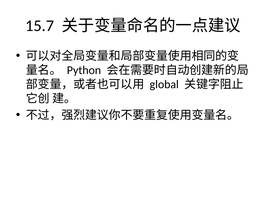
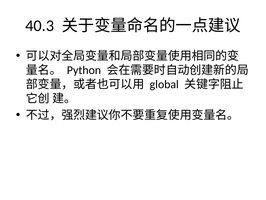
15.7: 15.7 -> 40.3
